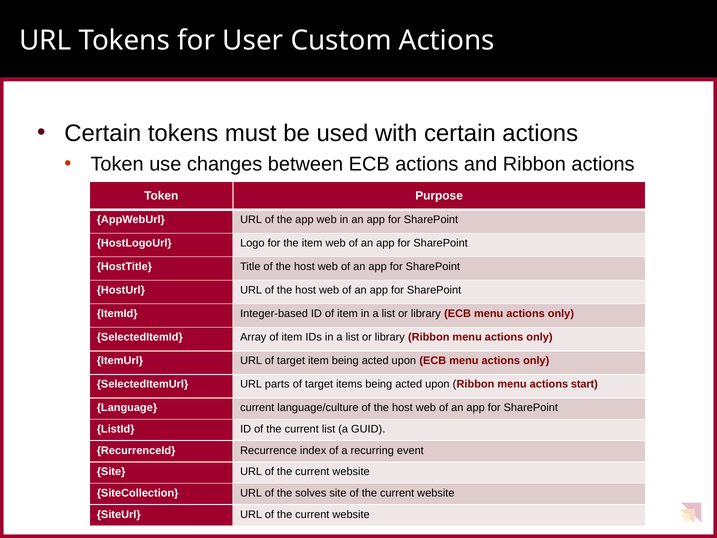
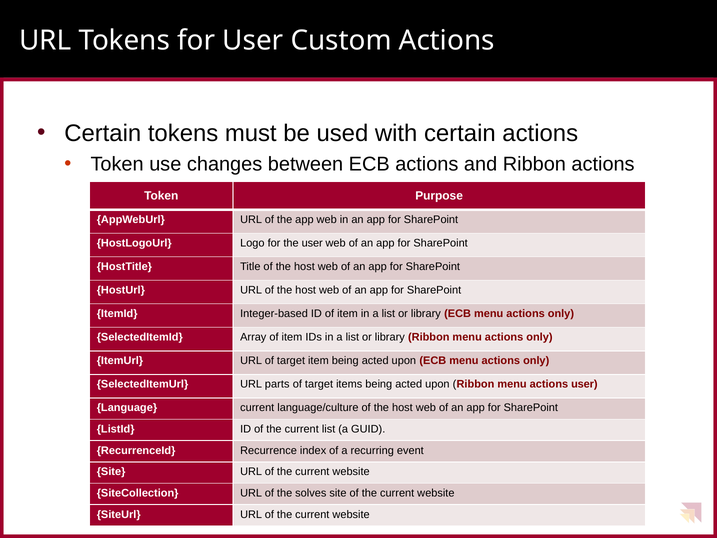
the item: item -> user
actions start: start -> user
